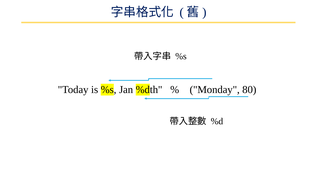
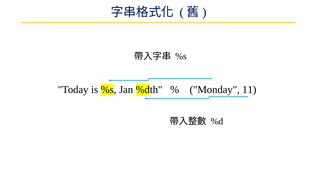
80: 80 -> 11
